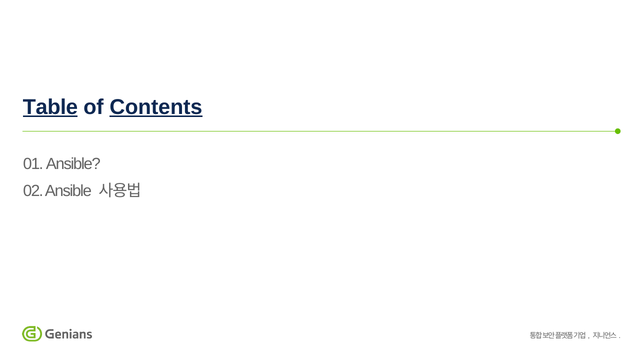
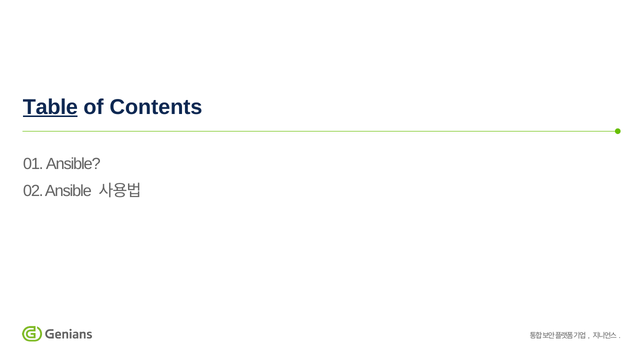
Contents underline: present -> none
